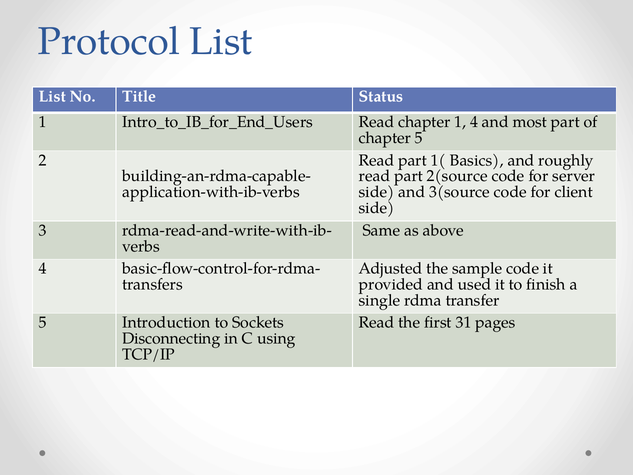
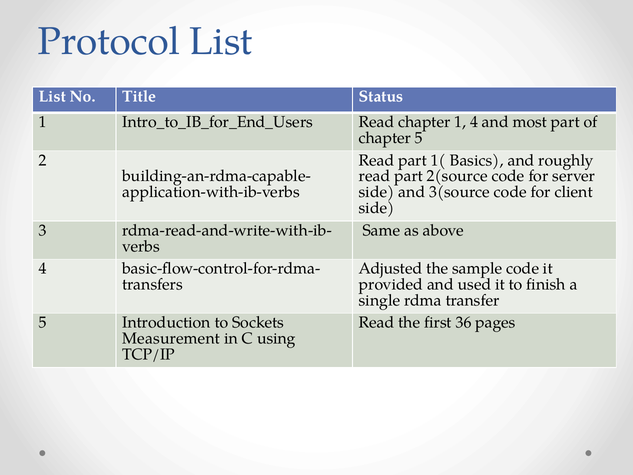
31: 31 -> 36
Disconnecting: Disconnecting -> Measurement
